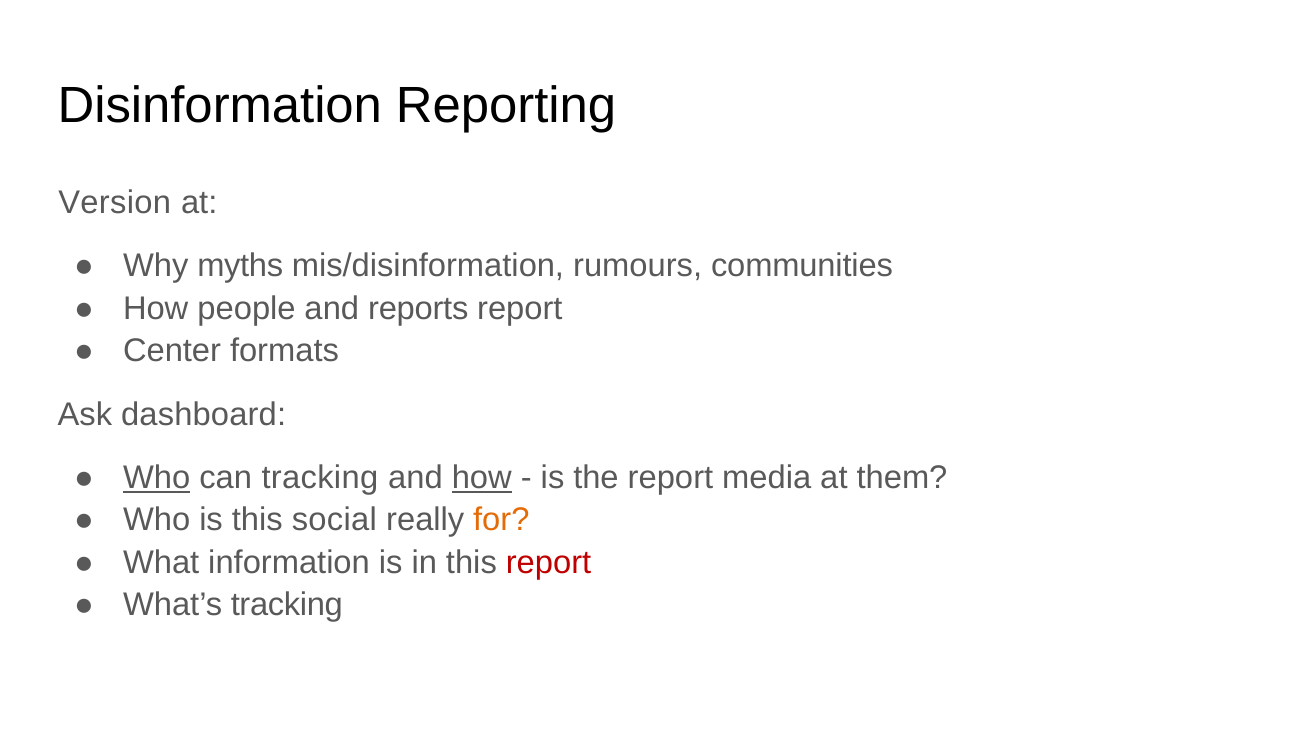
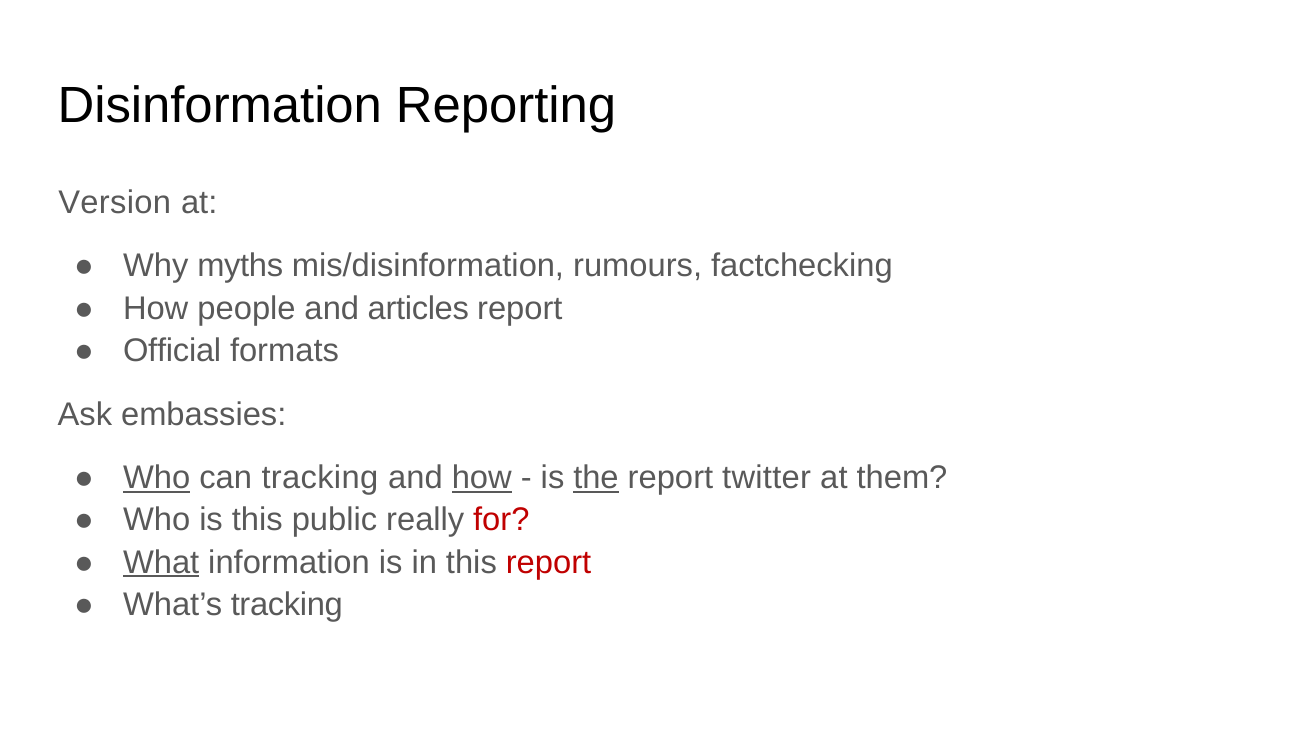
communities: communities -> factchecking
reports: reports -> articles
Center: Center -> Official
dashboard: dashboard -> embassies
the underline: none -> present
media: media -> twitter
social: social -> public
for colour: orange -> red
What underline: none -> present
